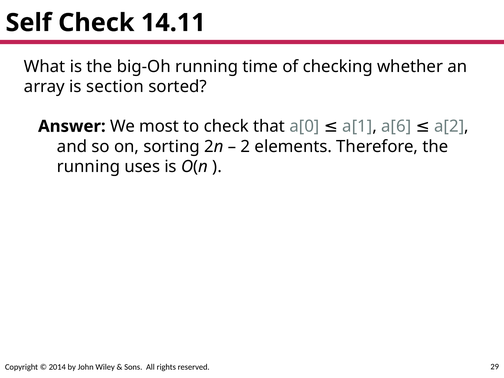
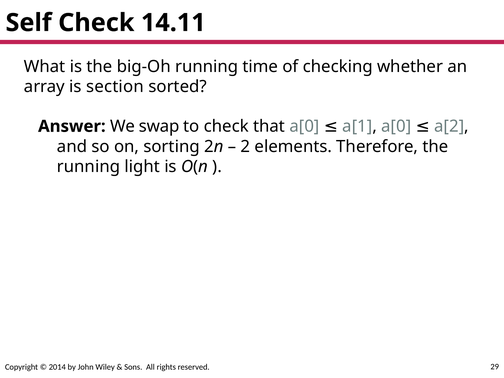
most: most -> swap
a[1 a[6: a[6 -> a[0
uses: uses -> light
